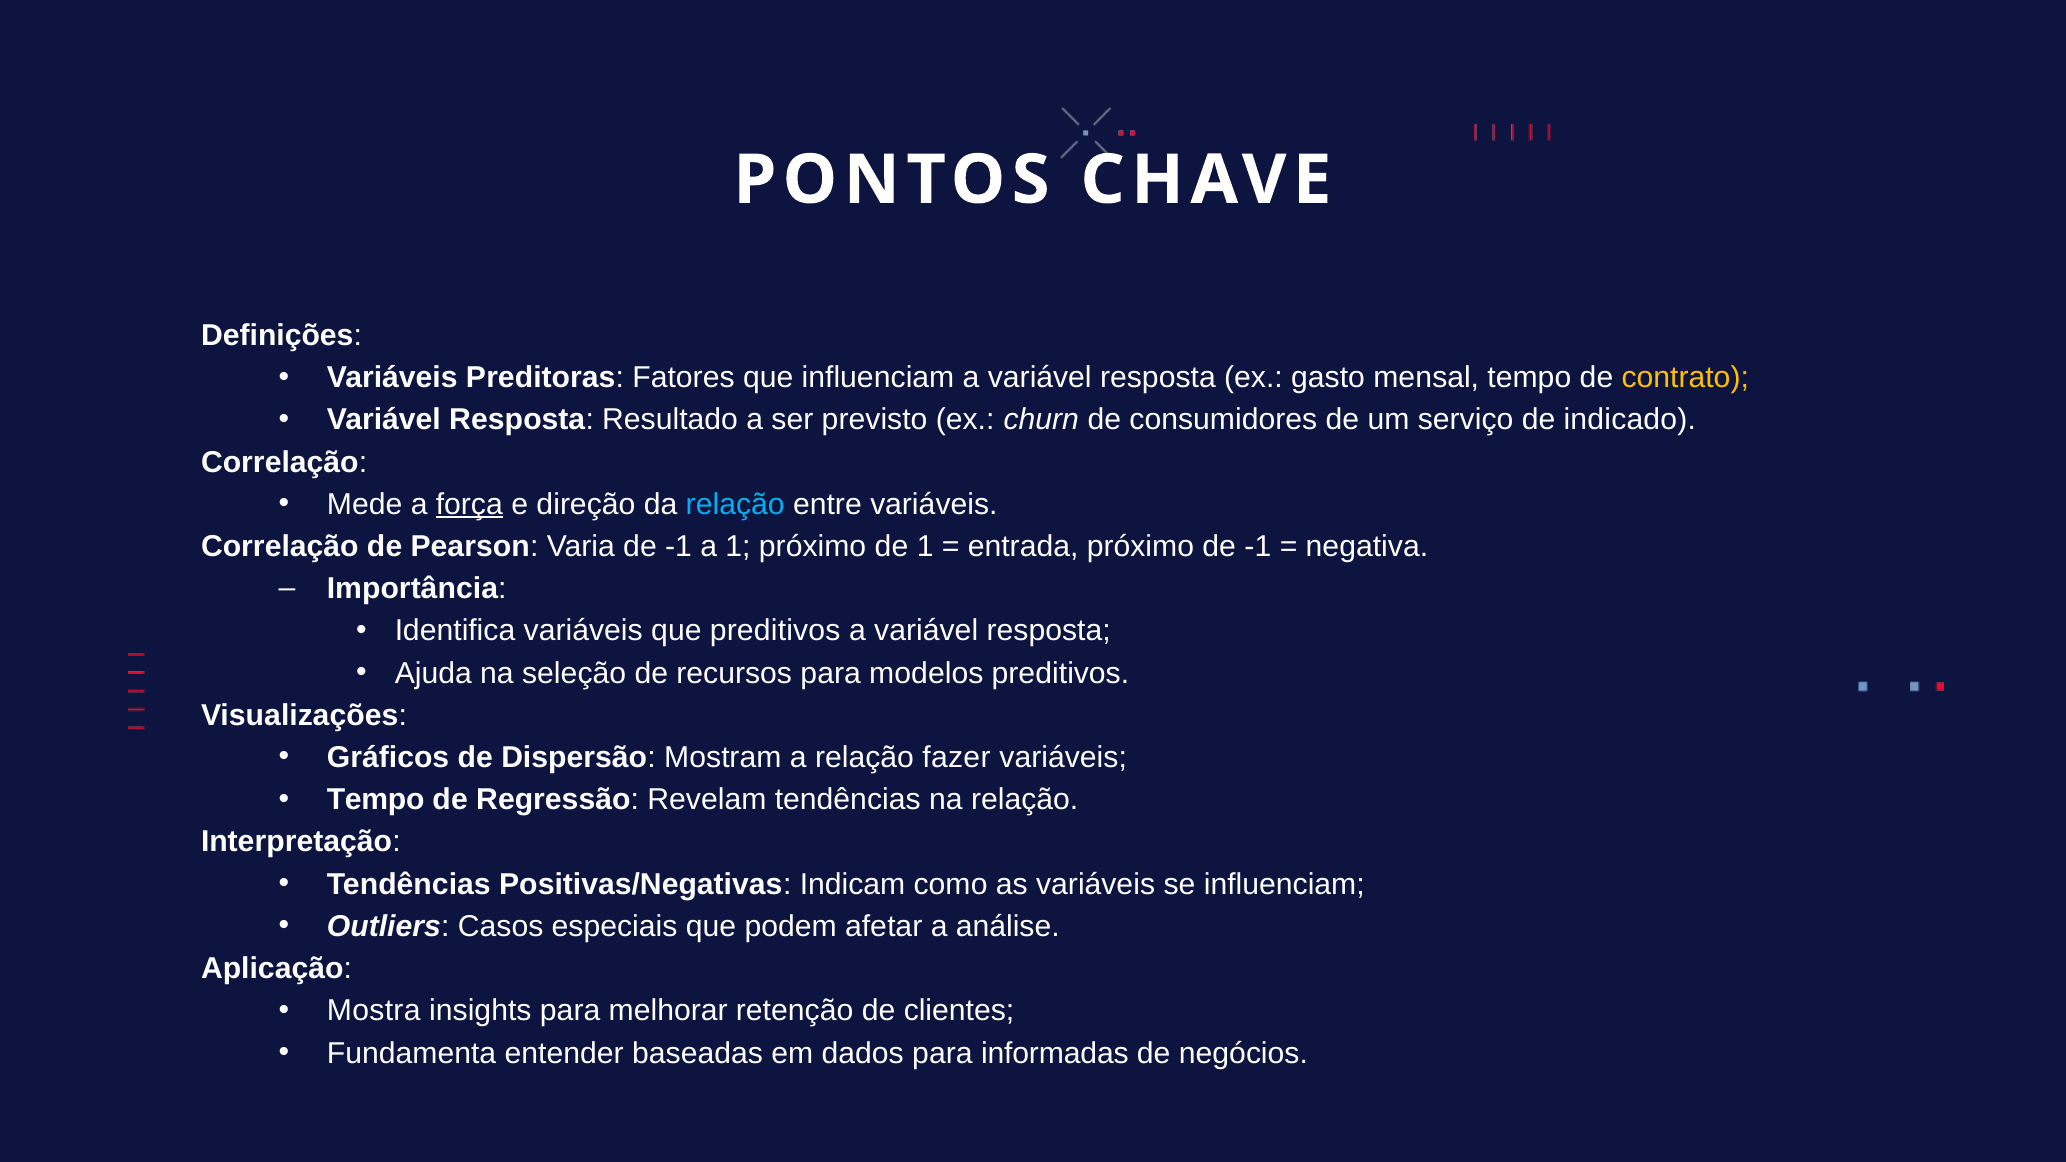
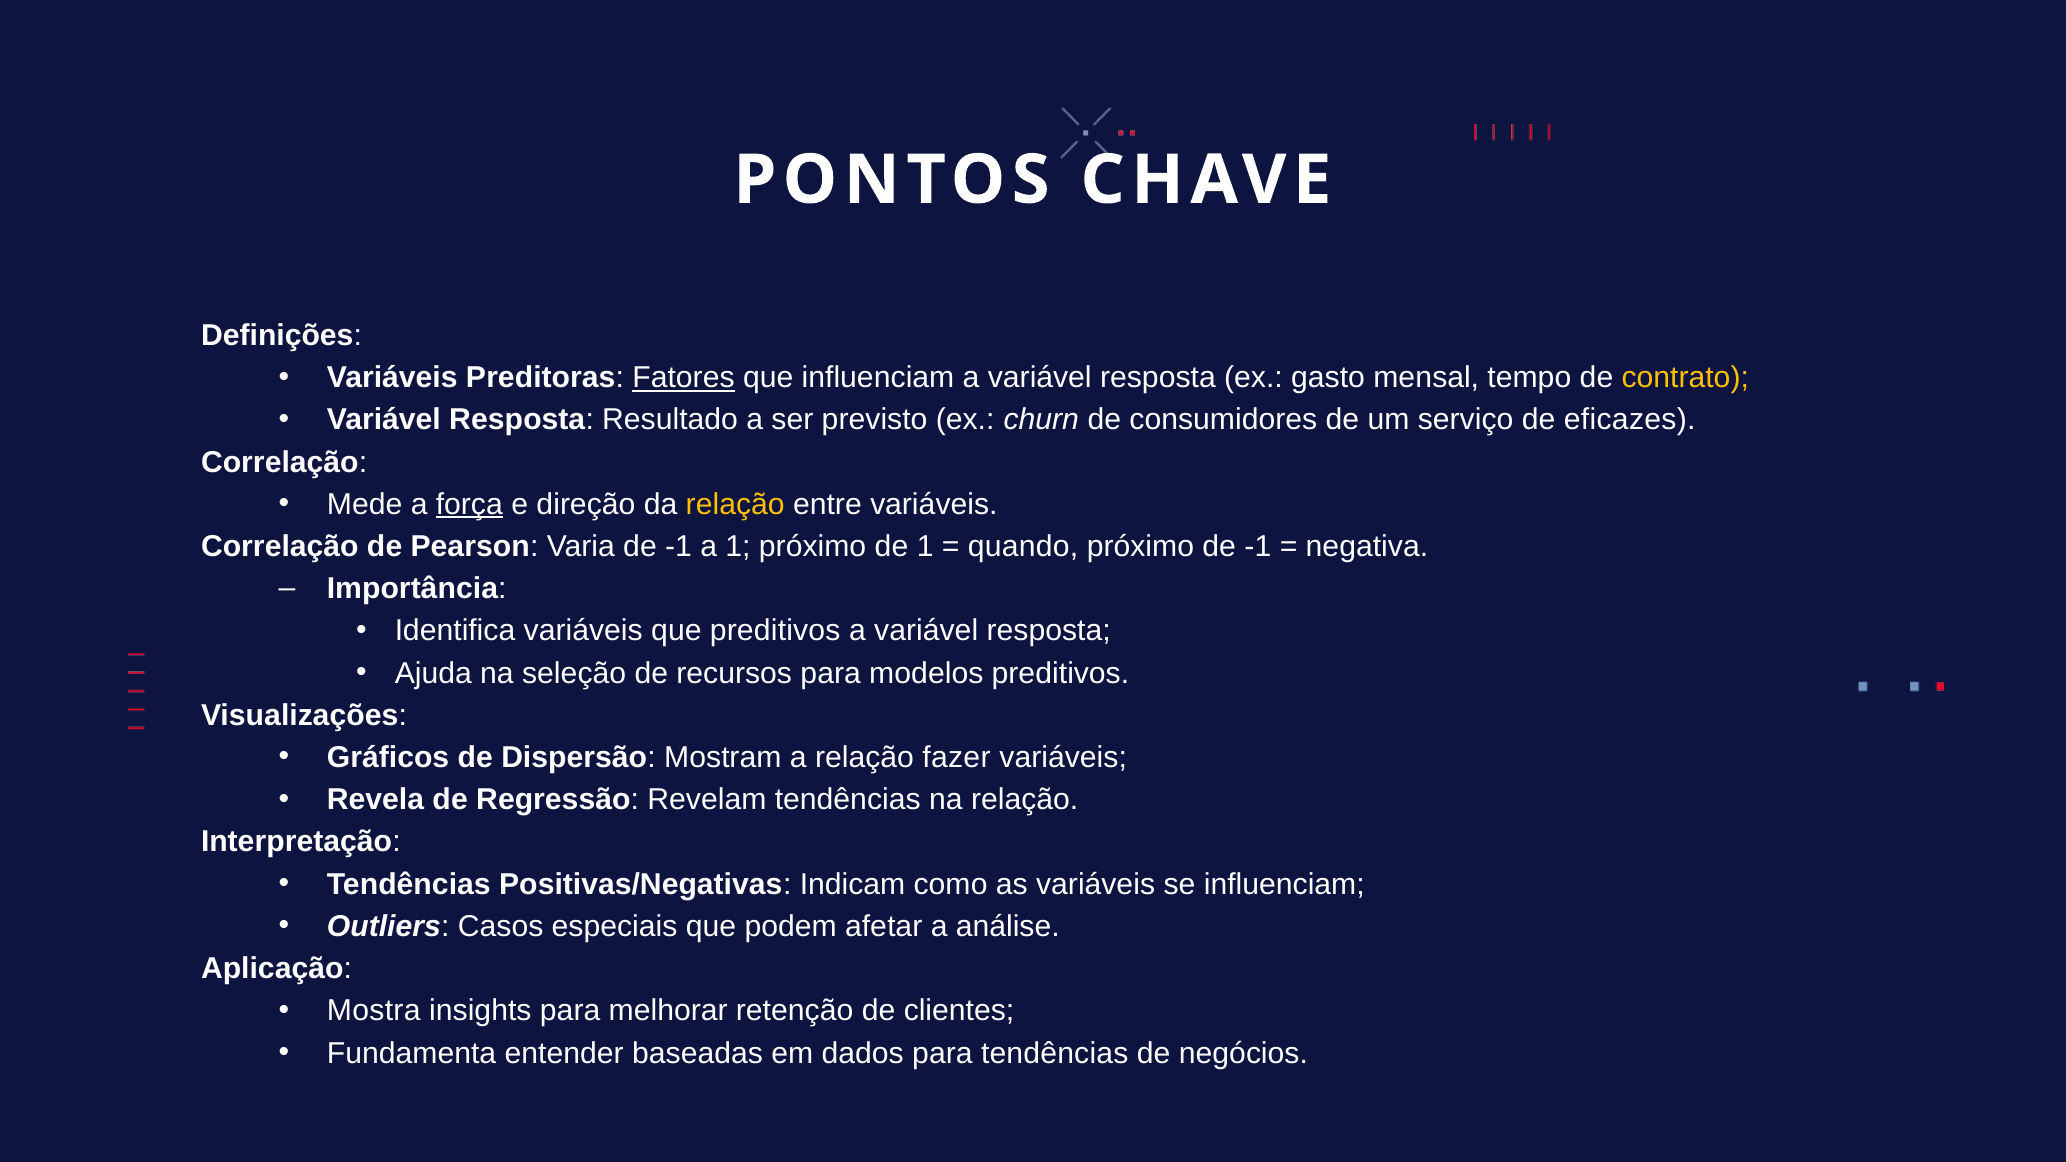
Fatores underline: none -> present
indicado: indicado -> eficazes
relação at (735, 504) colour: light blue -> yellow
entrada: entrada -> quando
Tempo at (376, 800): Tempo -> Revela
para informadas: informadas -> tendências
